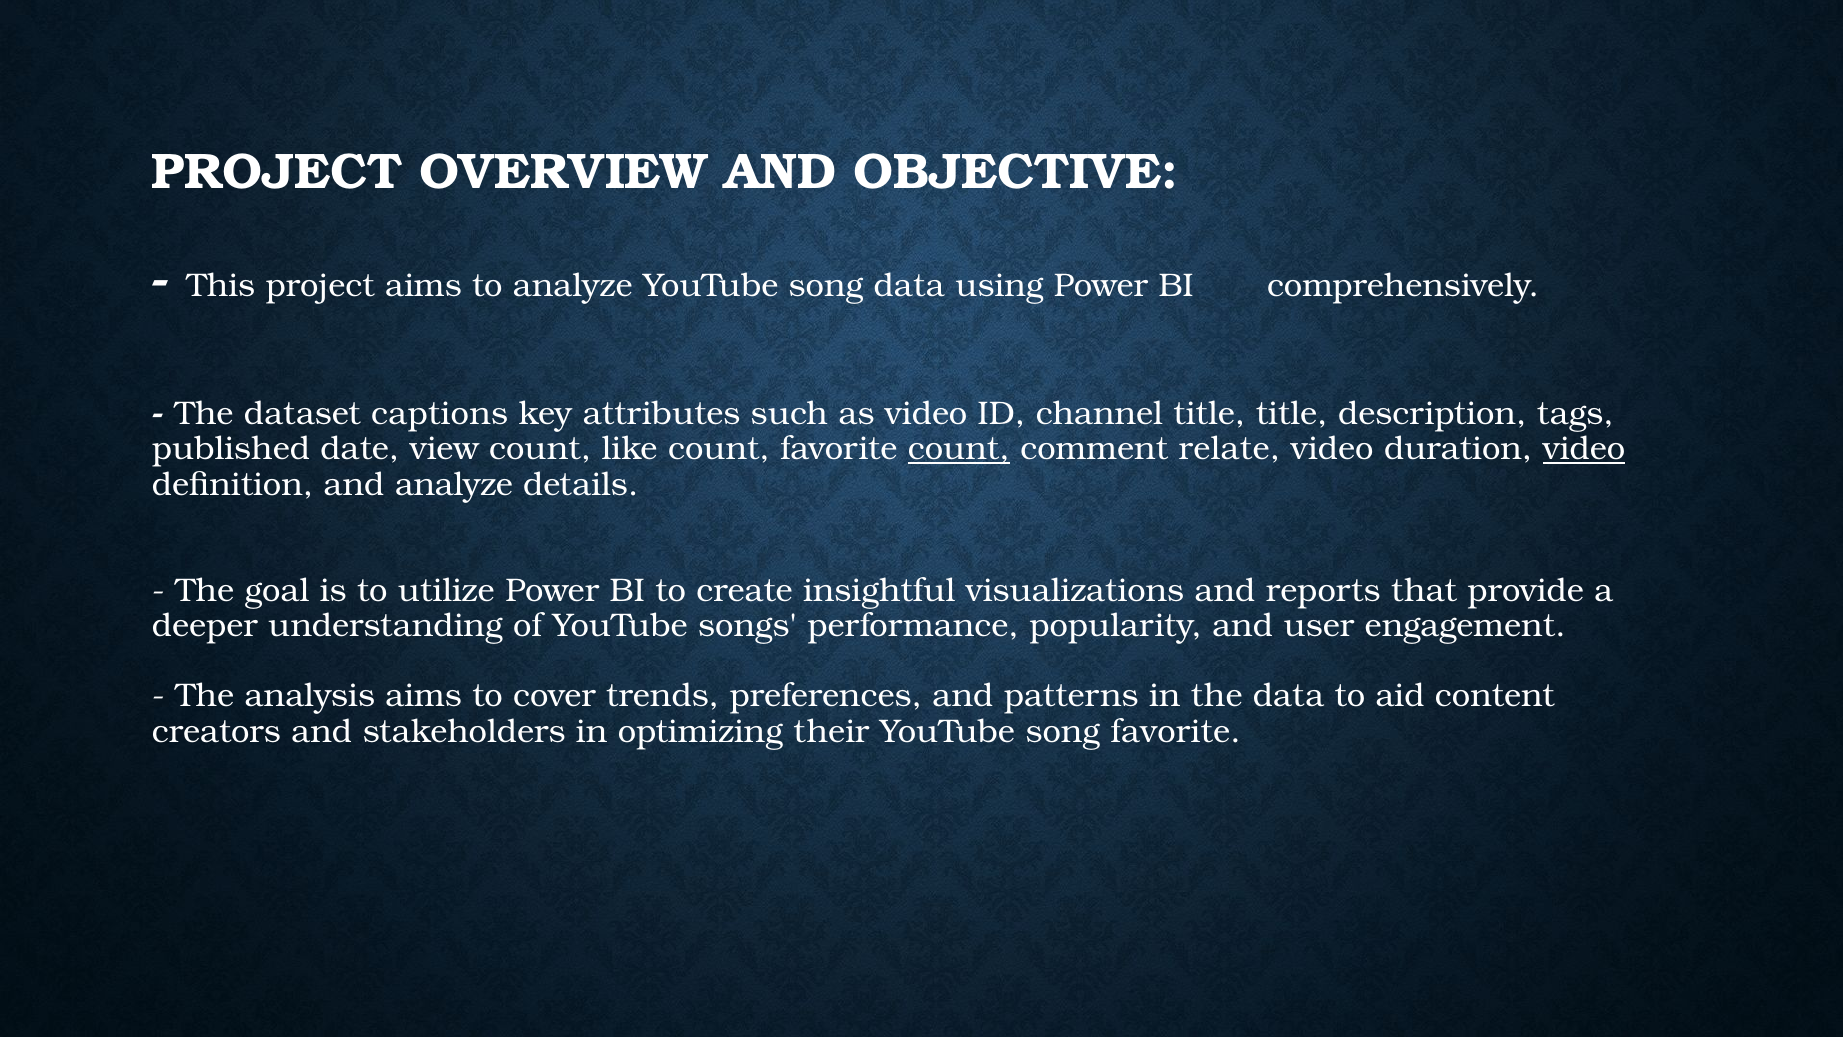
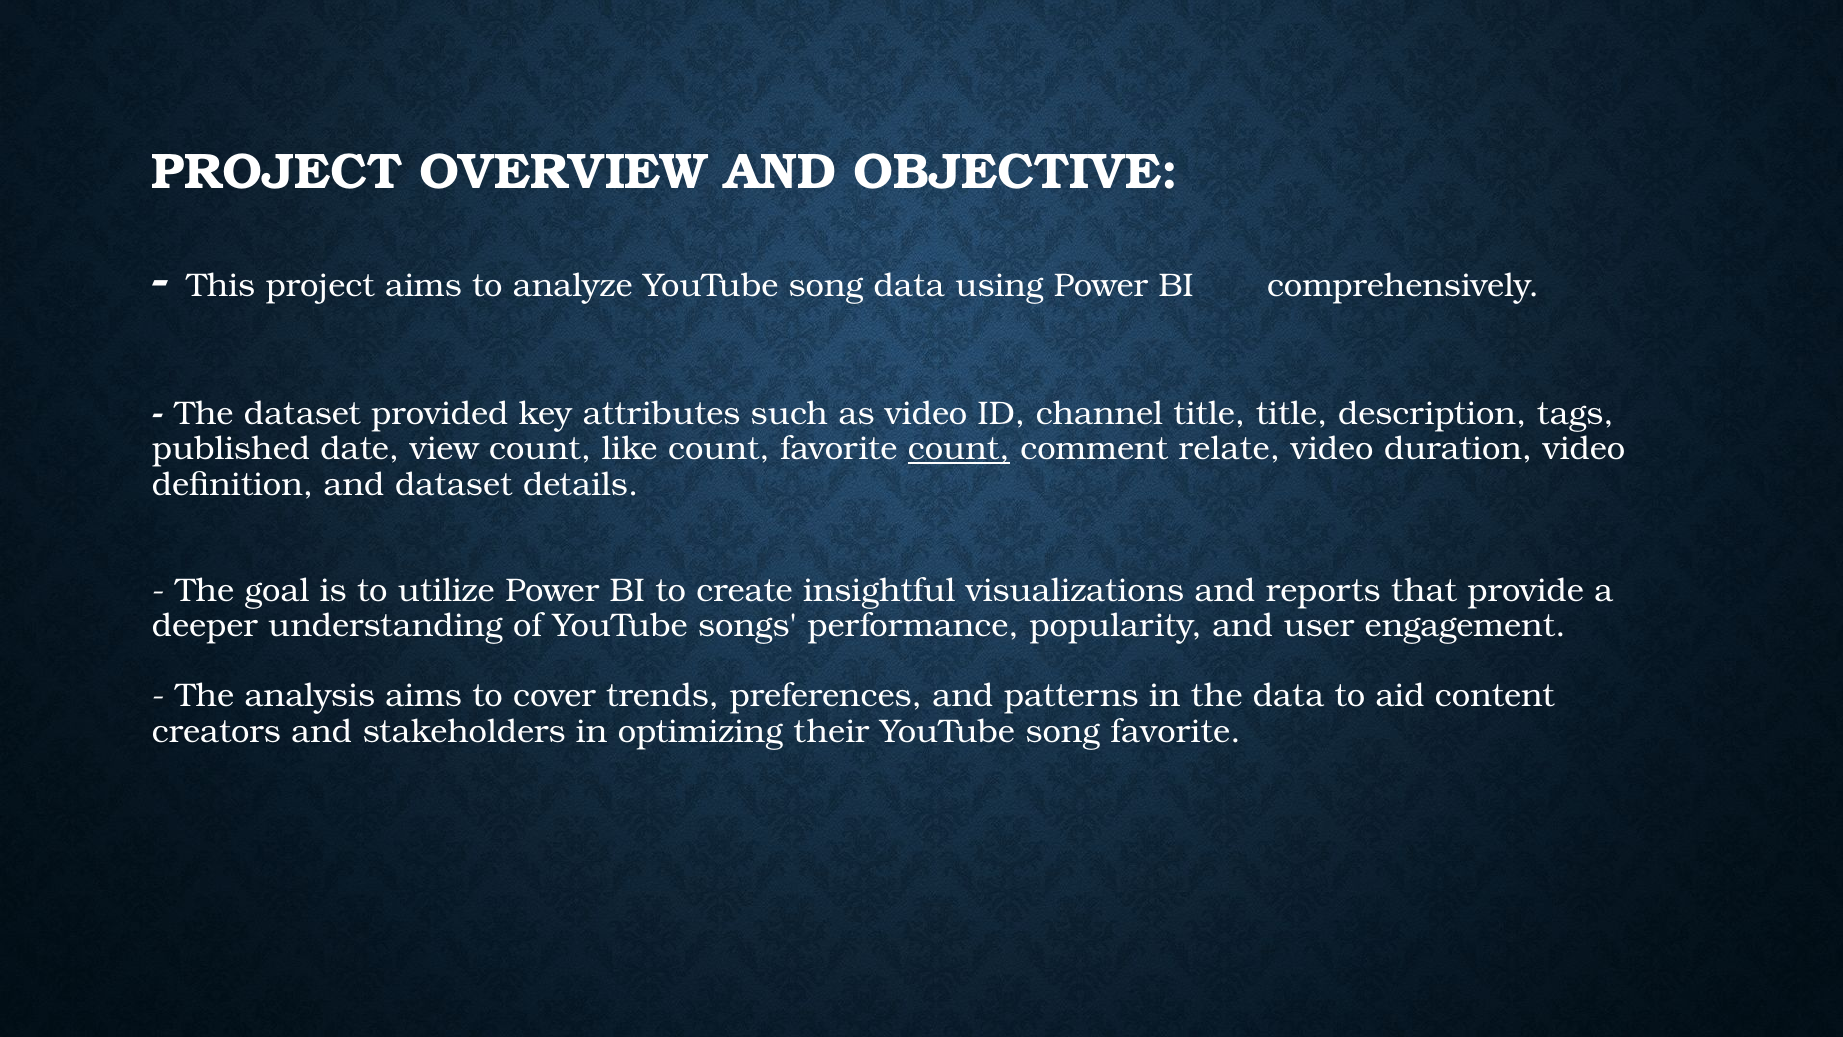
captions: captions -> provided
video at (1584, 449) underline: present -> none
and analyze: analyze -> dataset
